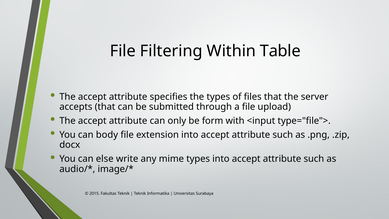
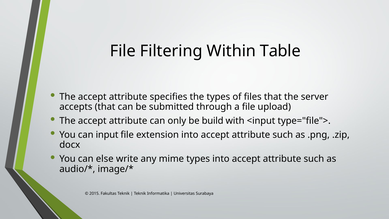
form: form -> build
body: body -> input
